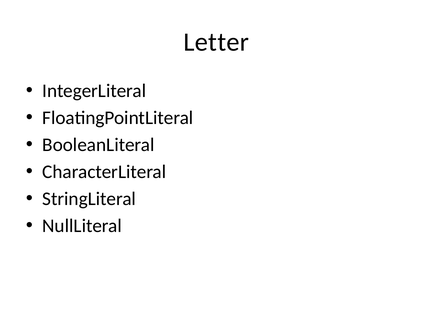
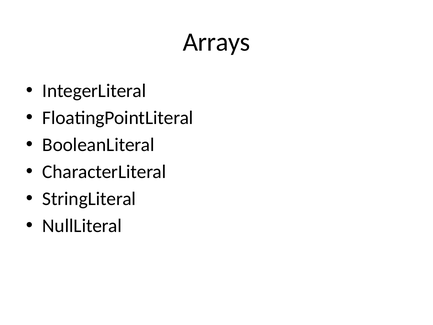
Letter: Letter -> Arrays
